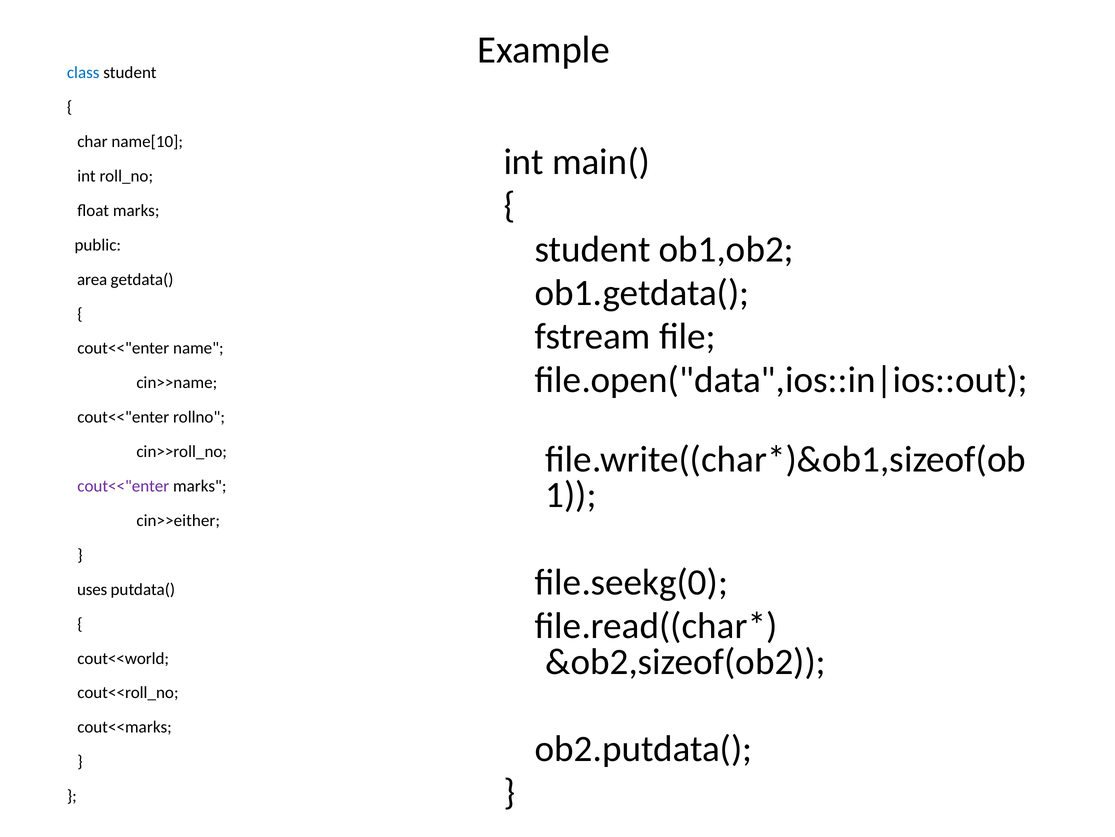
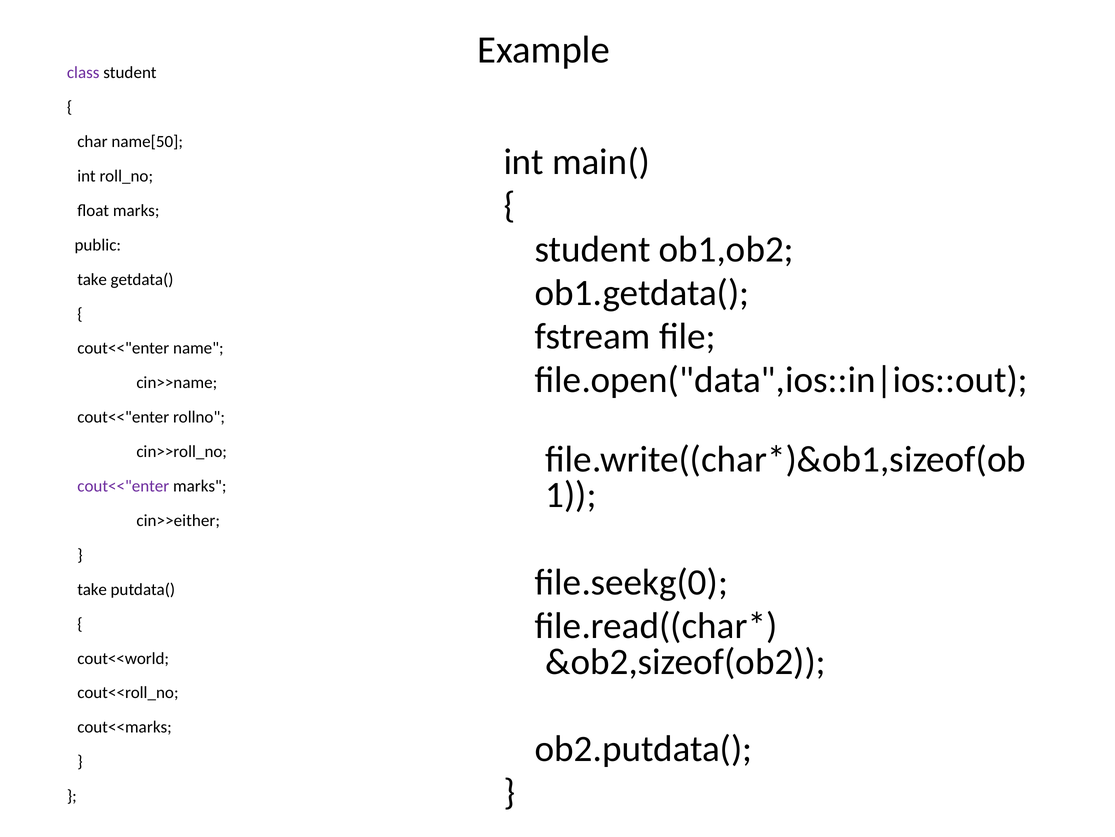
class colour: blue -> purple
name[10: name[10 -> name[50
area at (92, 279): area -> take
uses at (92, 589): uses -> take
